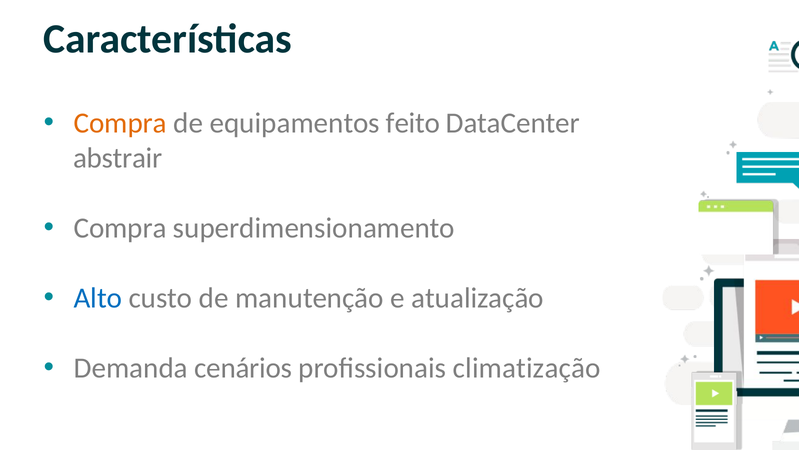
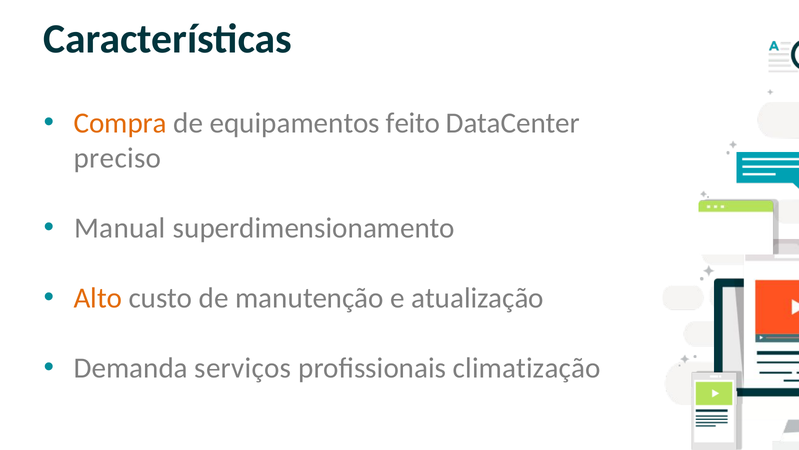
abstrair: abstrair -> preciso
Compra at (120, 228): Compra -> Manual
Alto colour: blue -> orange
cenários: cenários -> serviços
